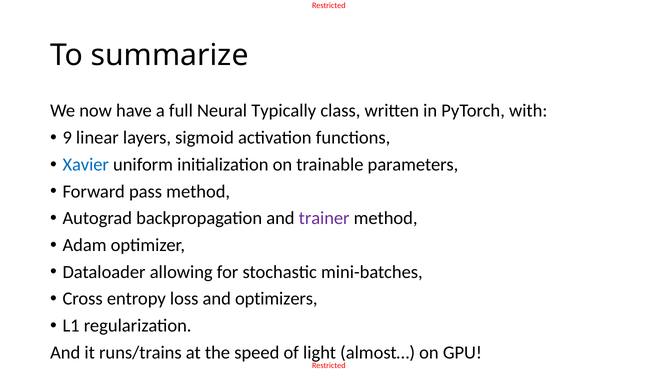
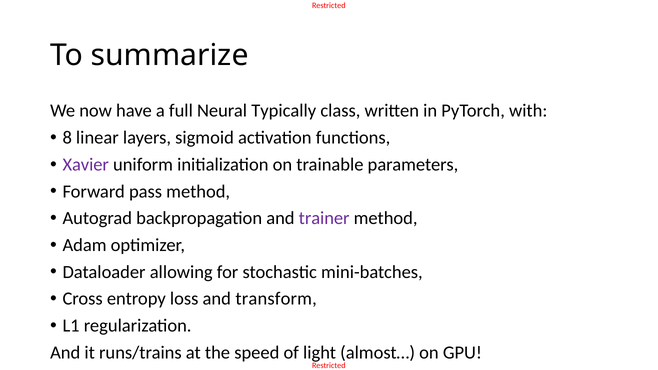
9: 9 -> 8
Xavier colour: blue -> purple
optimizers: optimizers -> transform
